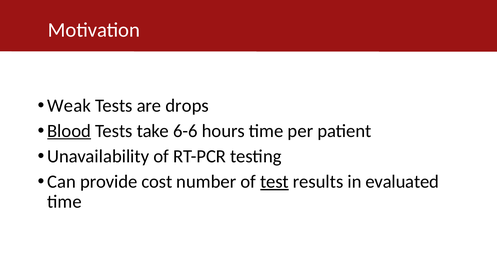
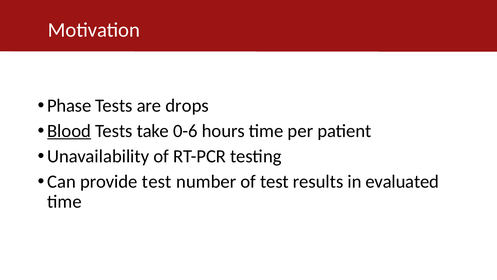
Weak: Weak -> Phase
6-6: 6-6 -> 0-6
provide cost: cost -> test
test at (275, 181) underline: present -> none
